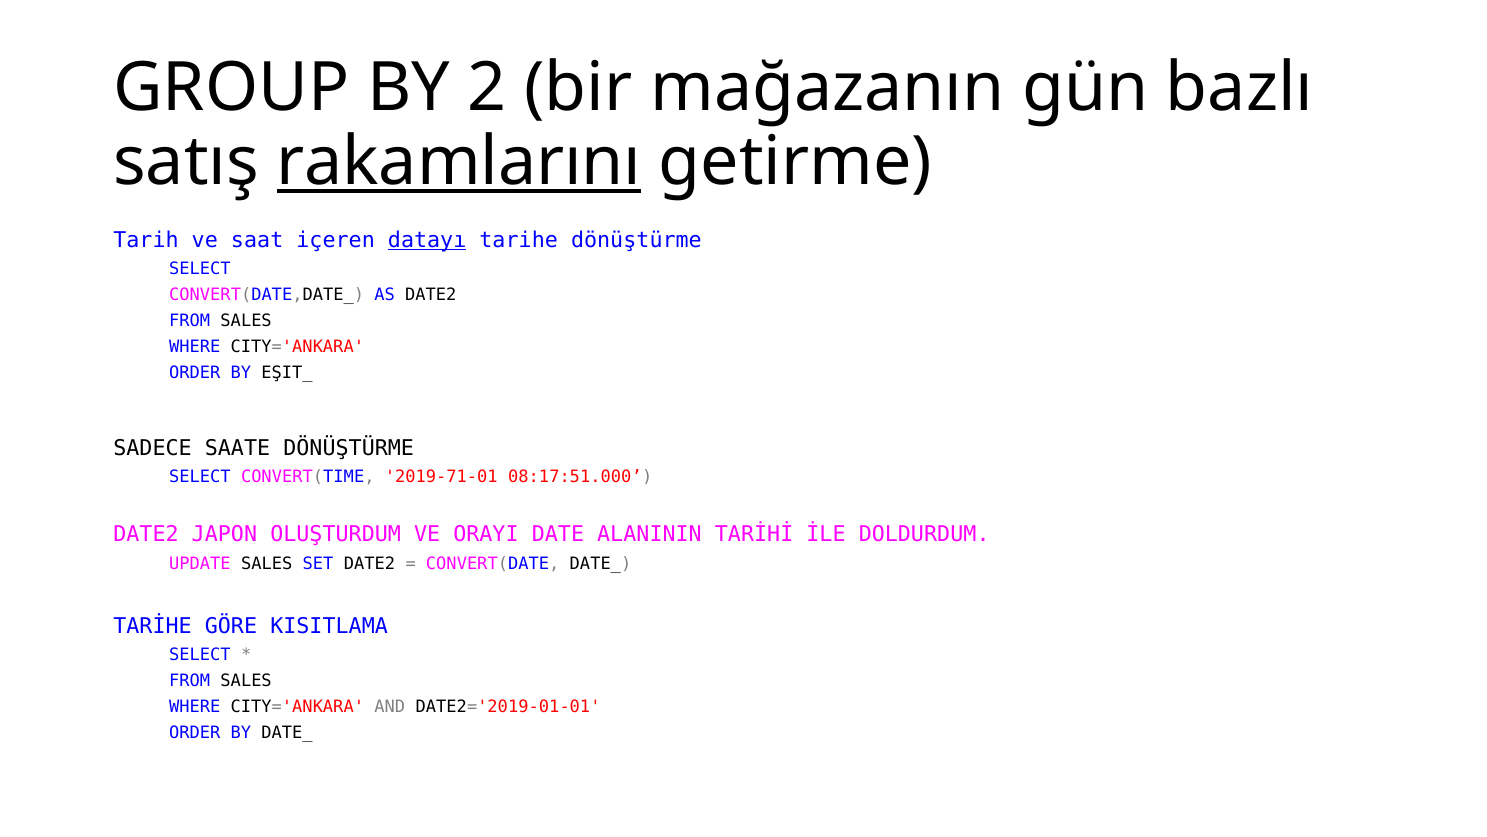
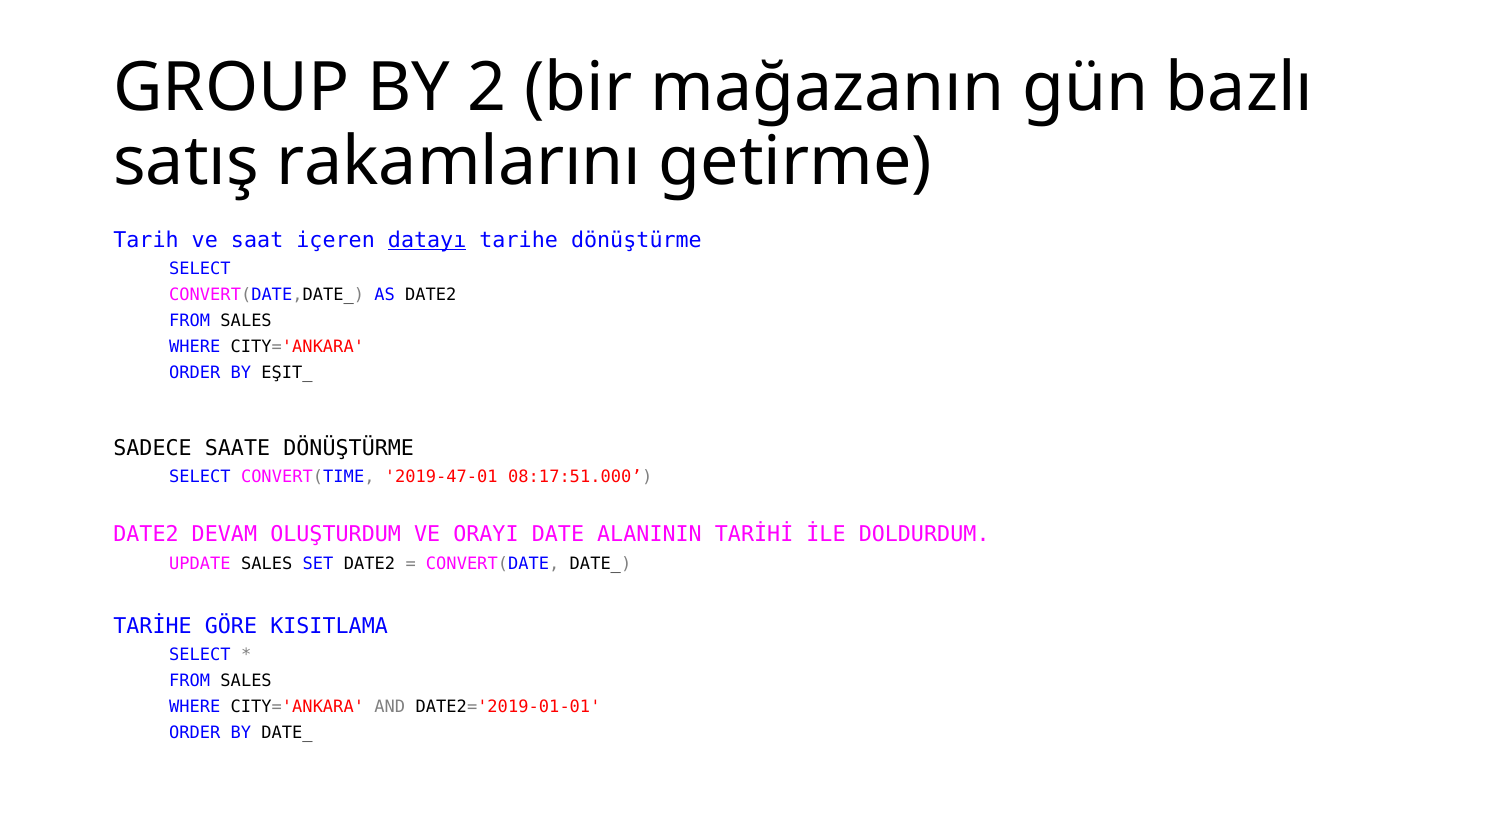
rakamlarını underline: present -> none
2019-71-01: 2019-71-01 -> 2019-47-01
JAPON: JAPON -> DEVAM
